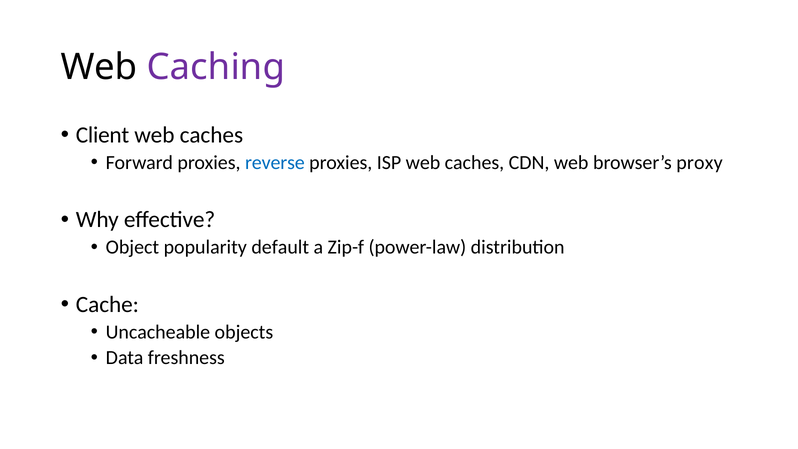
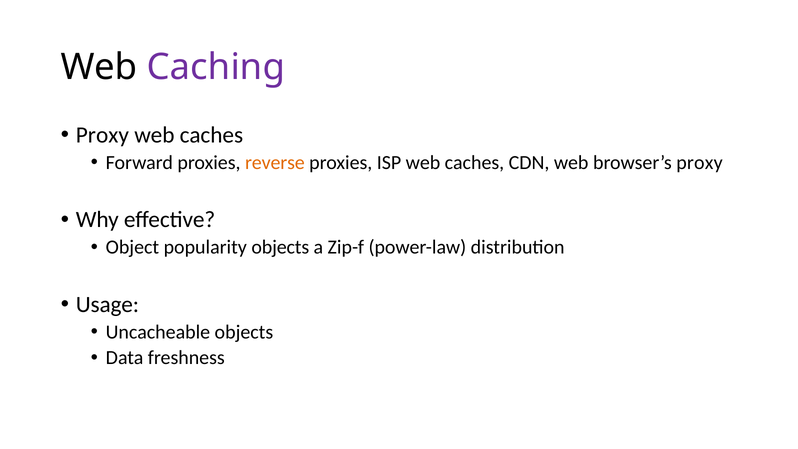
Client at (103, 135): Client -> Proxy
reverse colour: blue -> orange
popularity default: default -> objects
Cache: Cache -> Usage
